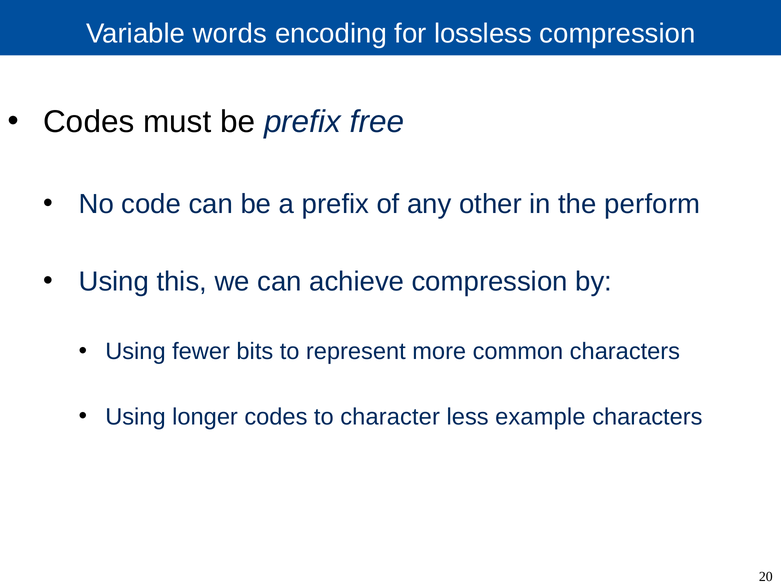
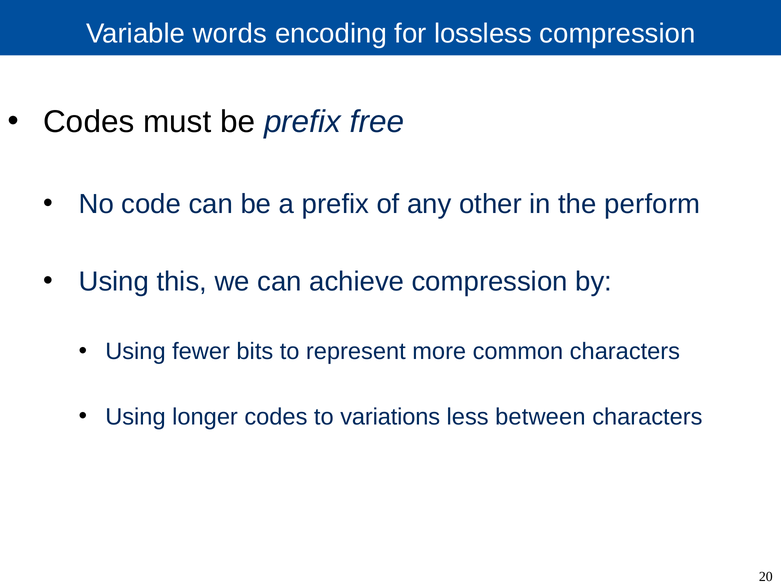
character: character -> variations
example: example -> between
